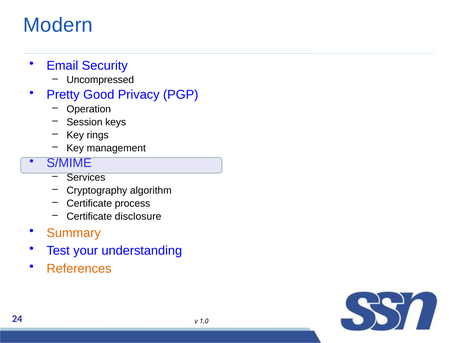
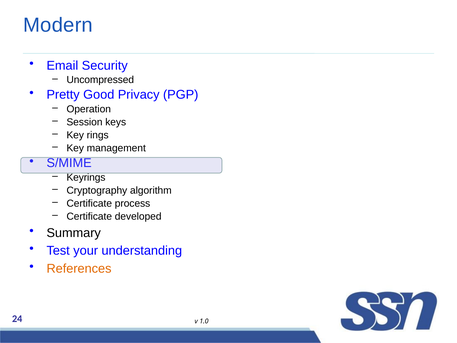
Services: Services -> Keyrings
disclosure: disclosure -> developed
Summary colour: orange -> black
